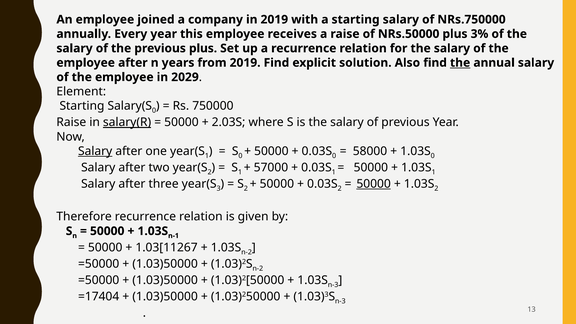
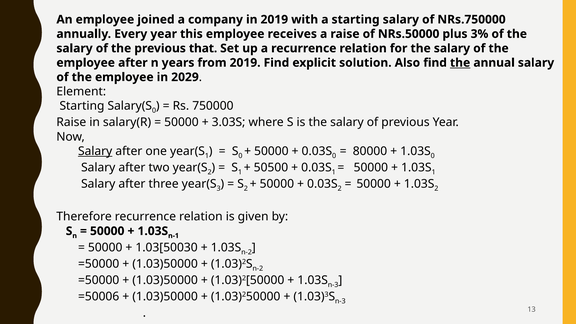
previous plus: plus -> that
salary(R underline: present -> none
2.03S: 2.03S -> 3.03S
58000: 58000 -> 80000
57000: 57000 -> 50500
50000 at (374, 184) underline: present -> none
1.03[11267: 1.03[11267 -> 1.03[50030
=17404: =17404 -> =50006
